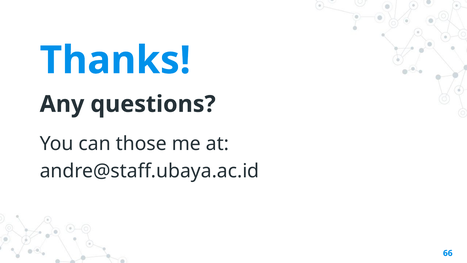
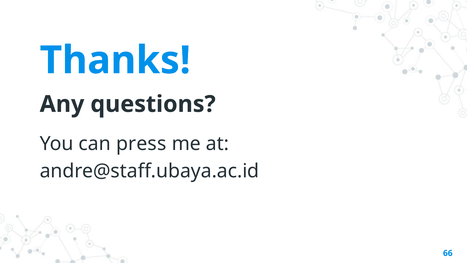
those: those -> press
